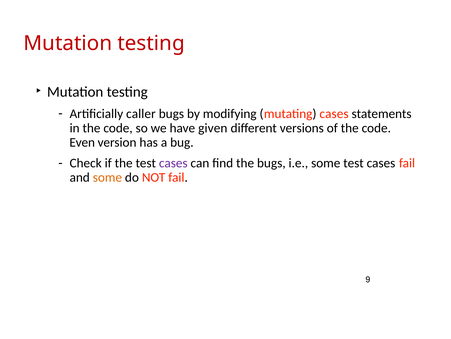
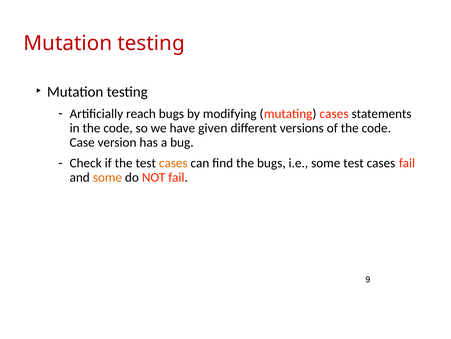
caller: caller -> reach
Even: Even -> Case
cases at (173, 163) colour: purple -> orange
